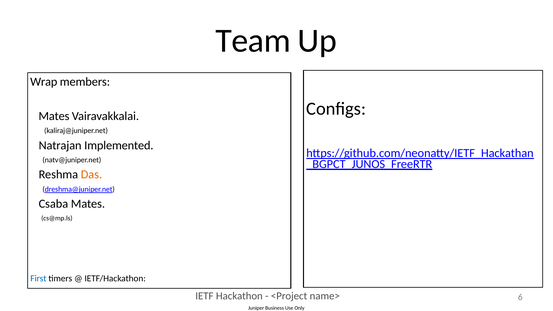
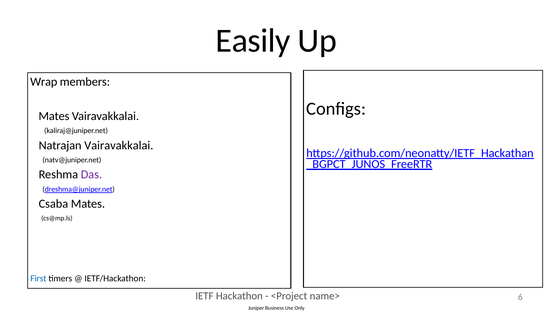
Team: Team -> Easily
Natrajan Implemented: Implemented -> Vairavakkalai
Das colour: orange -> purple
